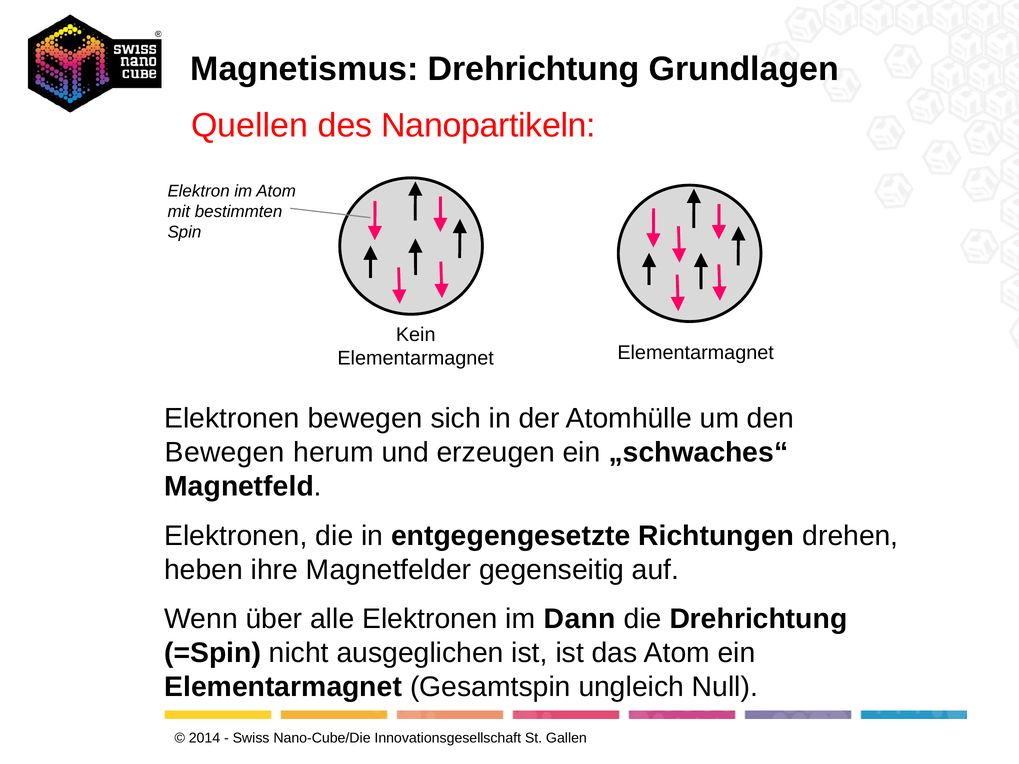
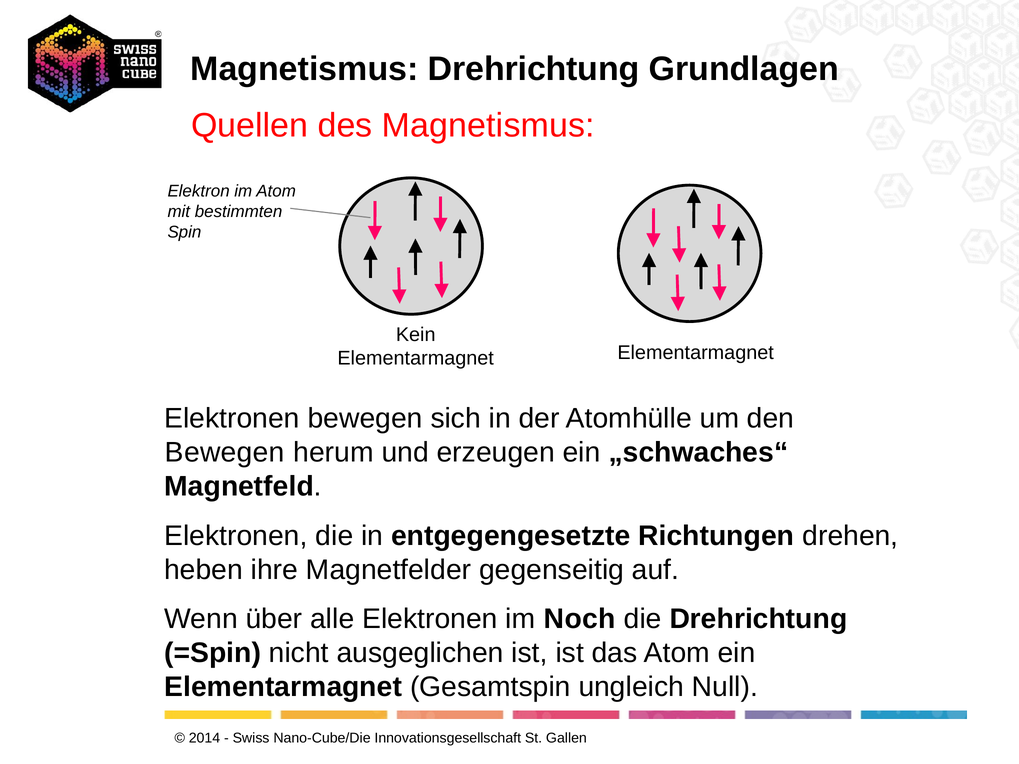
des Nanopartikeln: Nanopartikeln -> Magnetismus
Dann: Dann -> Noch
